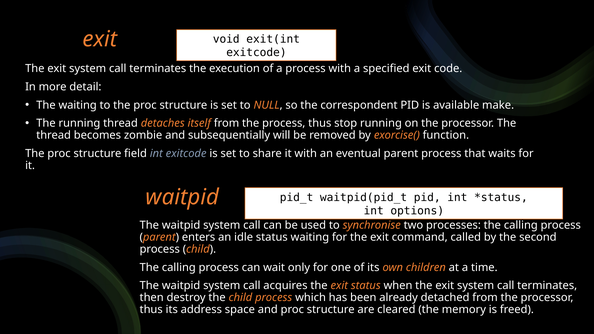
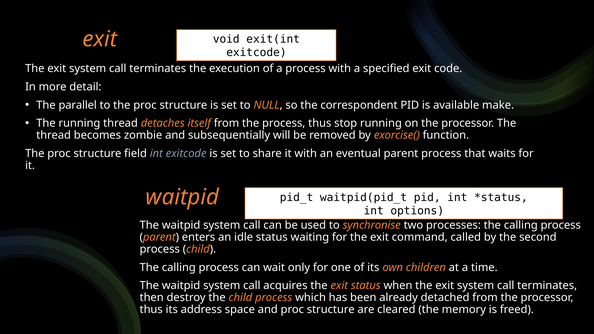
The waiting: waiting -> parallel
